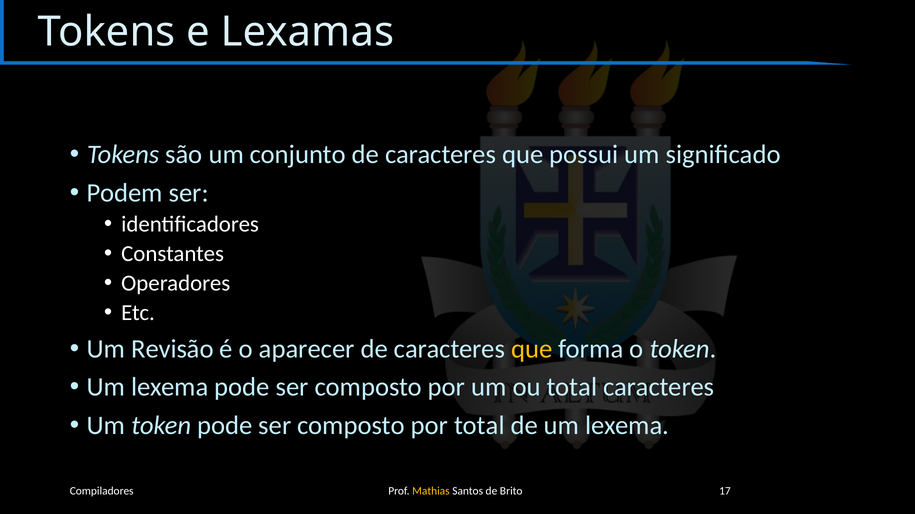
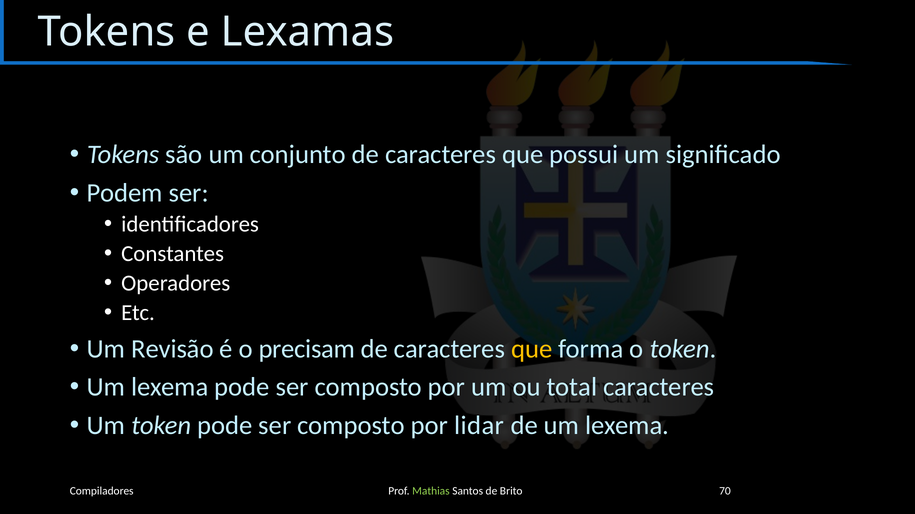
aparecer: aparecer -> precisam
por total: total -> lidar
Mathias colour: yellow -> light green
17: 17 -> 70
